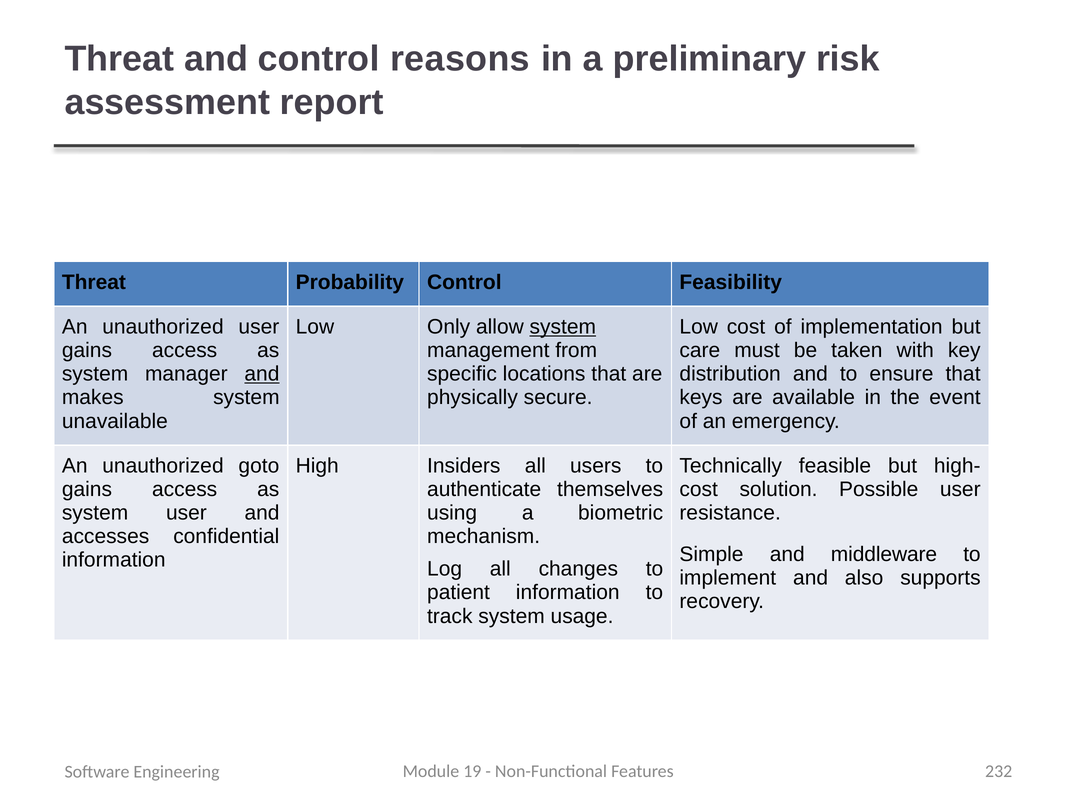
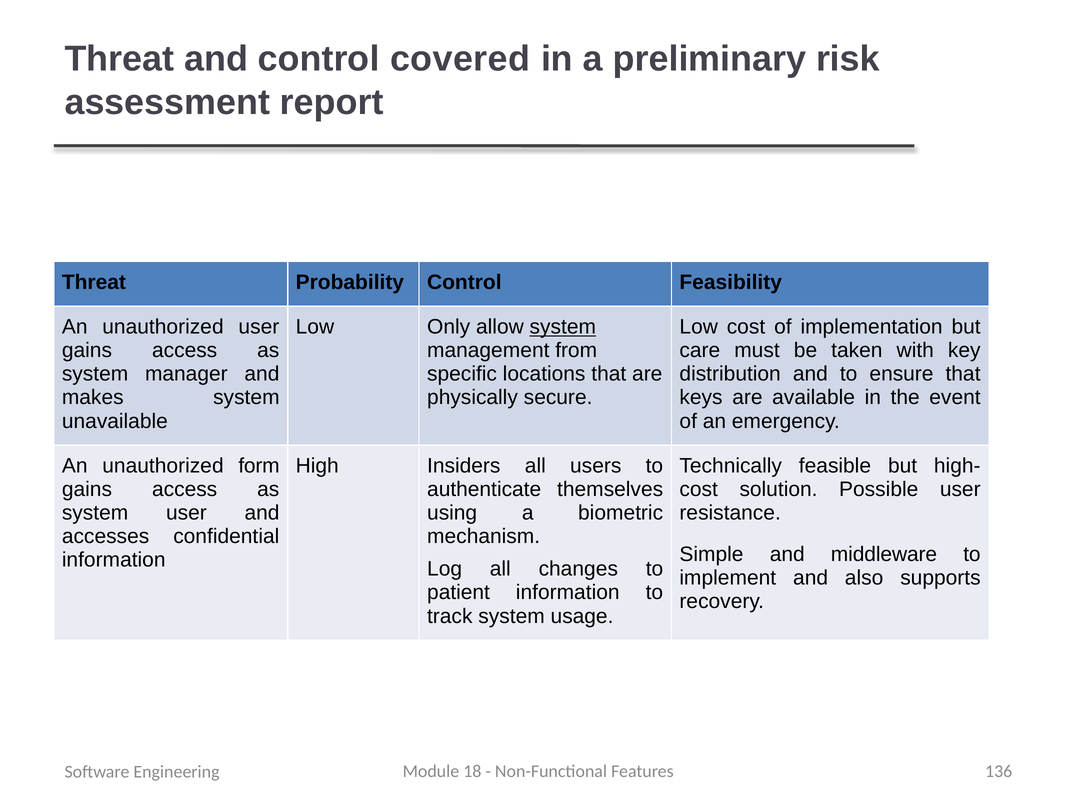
reasons: reasons -> covered
and at (262, 374) underline: present -> none
goto: goto -> form
19: 19 -> 18
232: 232 -> 136
